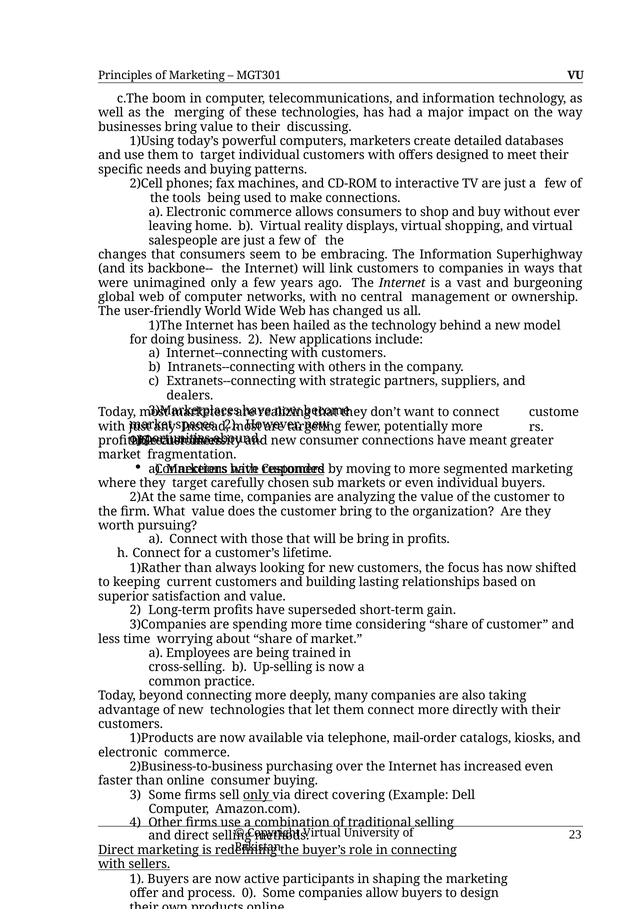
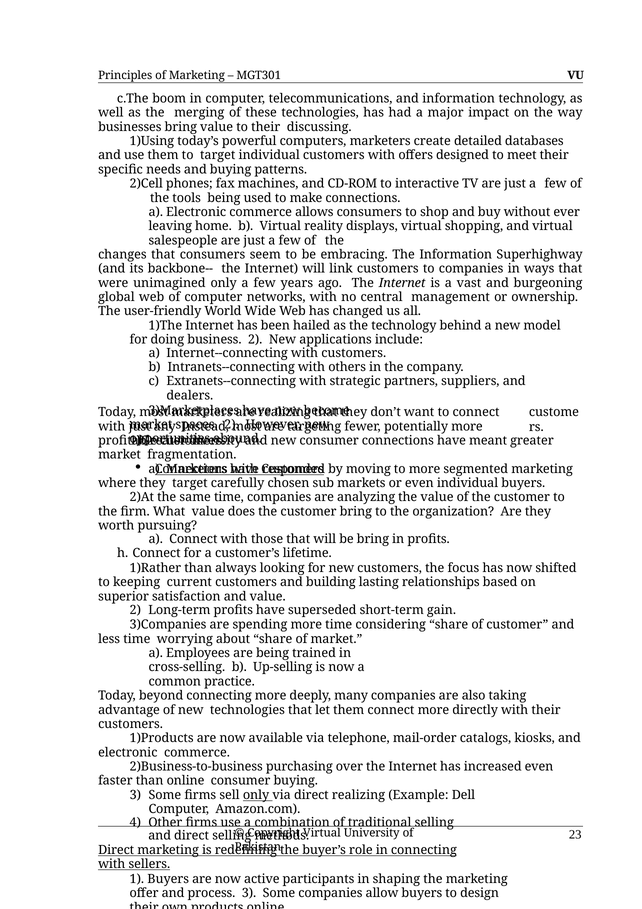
direct covering: covering -> realizing
process 0: 0 -> 3
